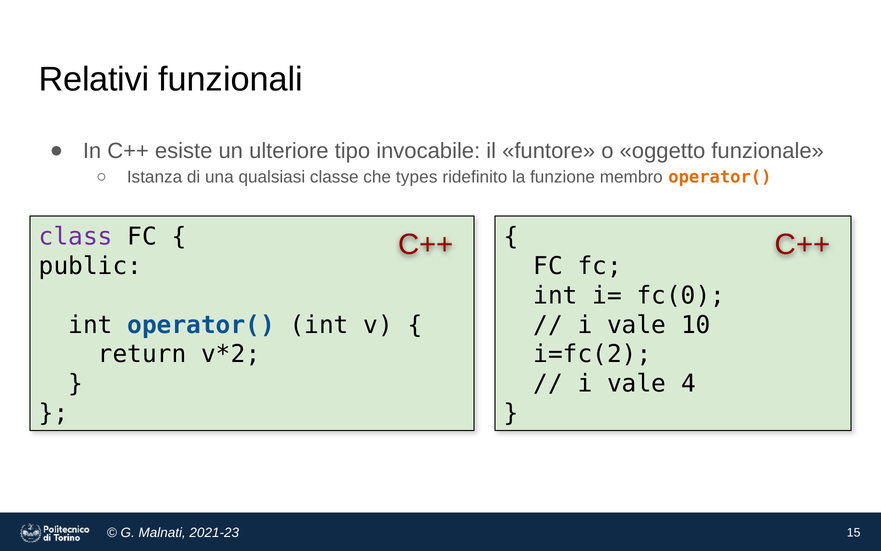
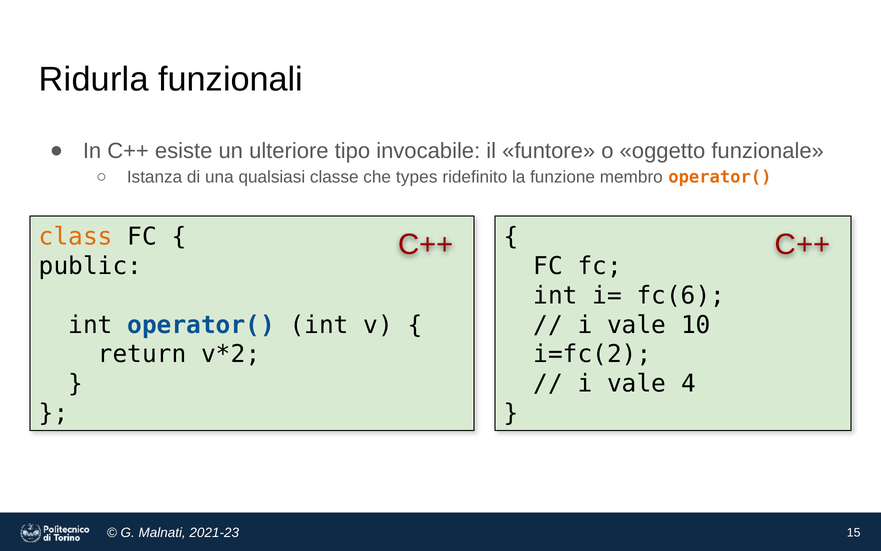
Relativi: Relativi -> Ridurla
class colour: purple -> orange
fc(0: fc(0 -> fc(6
